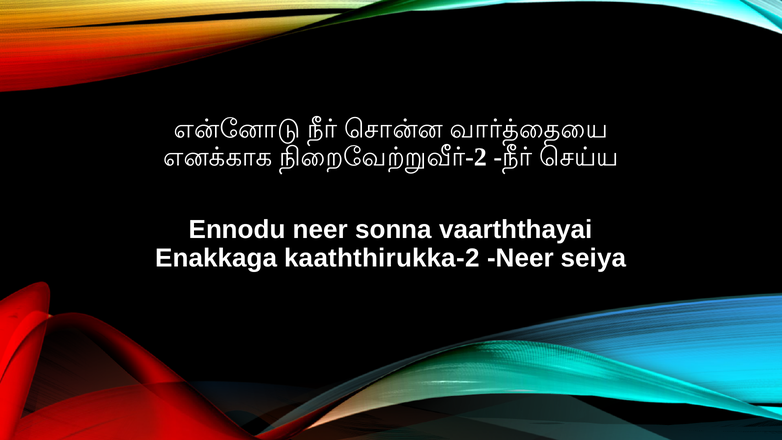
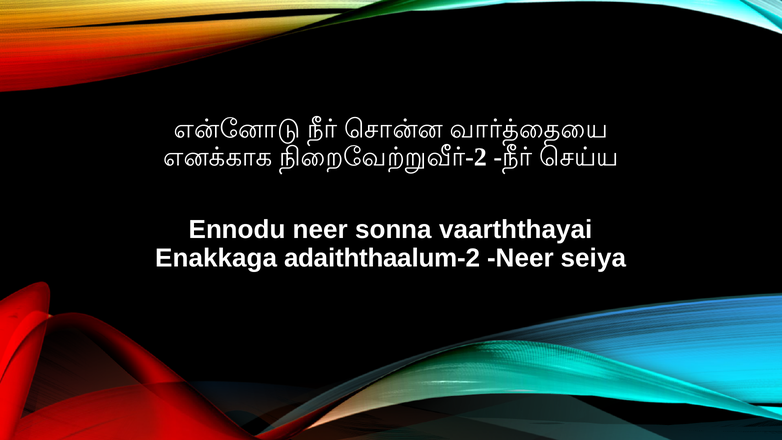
kaaththirukka-2: kaaththirukka-2 -> adaiththaalum-2
